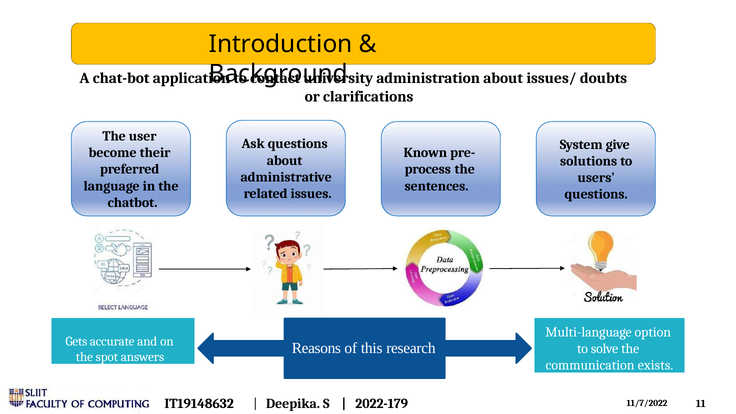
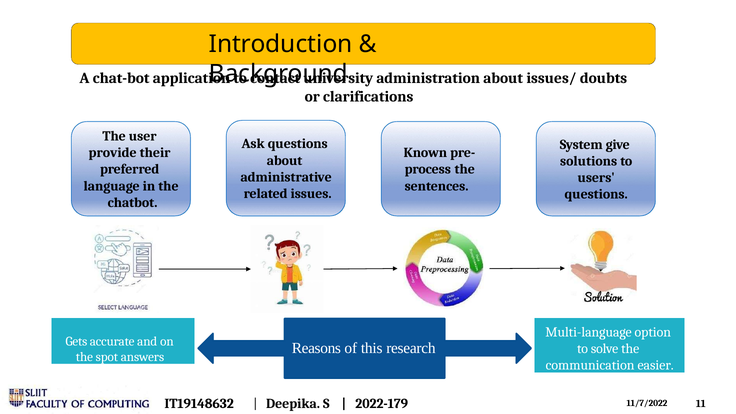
become: become -> provide
exists: exists -> easier
